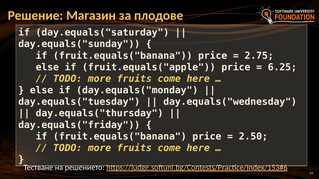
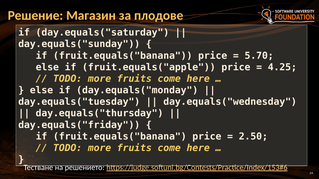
2.75: 2.75 -> 5.70
6.25: 6.25 -> 4.25
